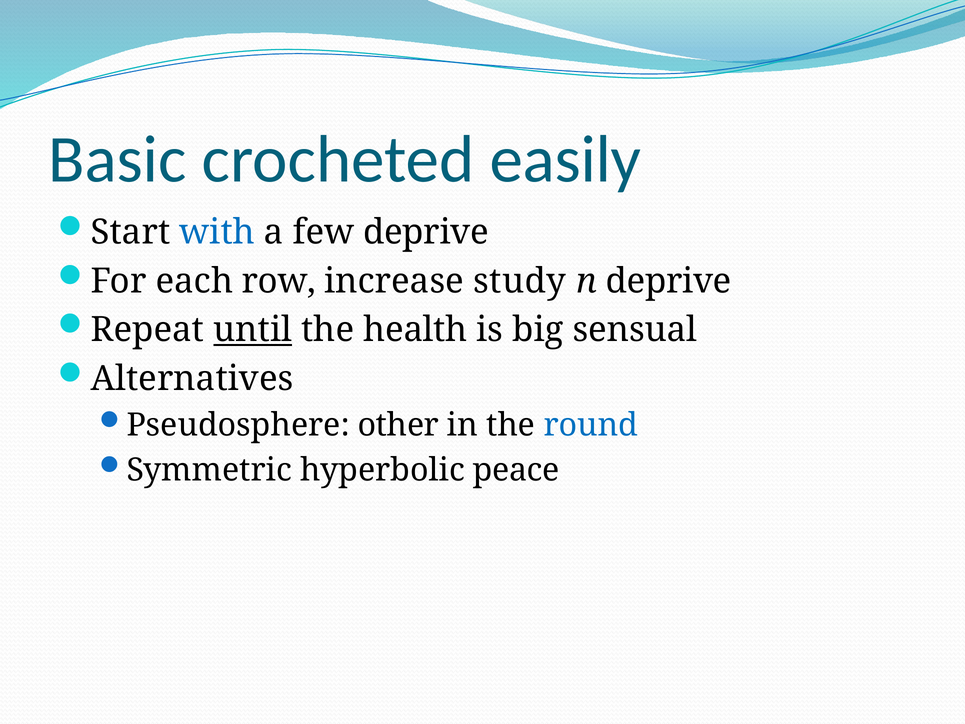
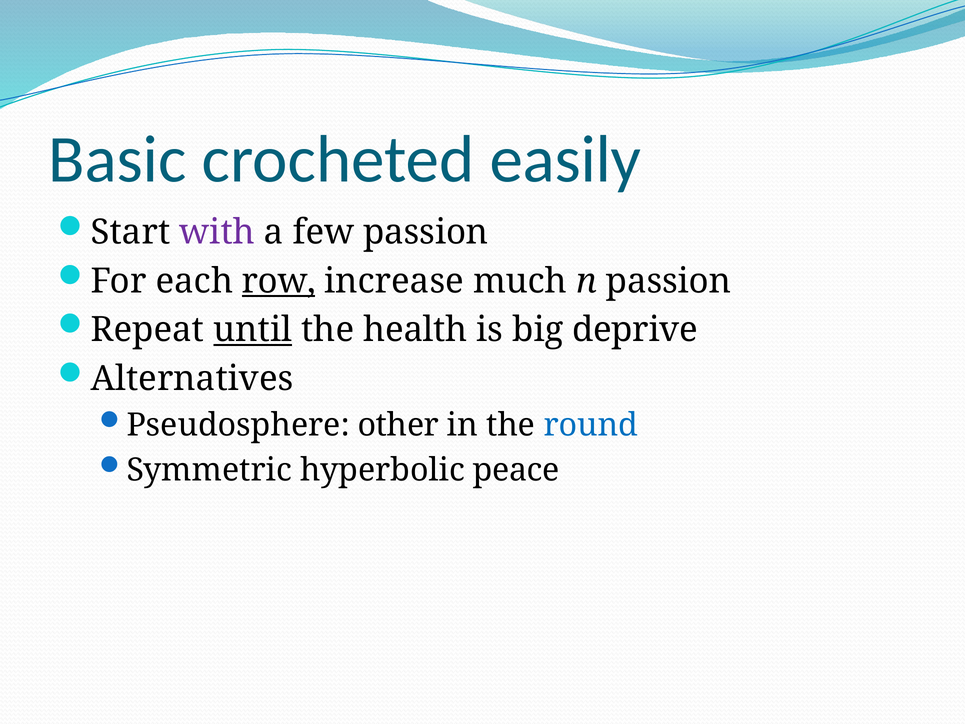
with colour: blue -> purple
few deprive: deprive -> passion
row underline: none -> present
study: study -> much
n deprive: deprive -> passion
sensual: sensual -> deprive
